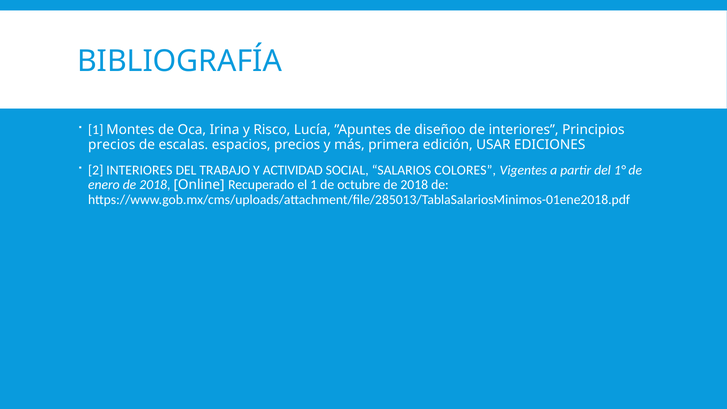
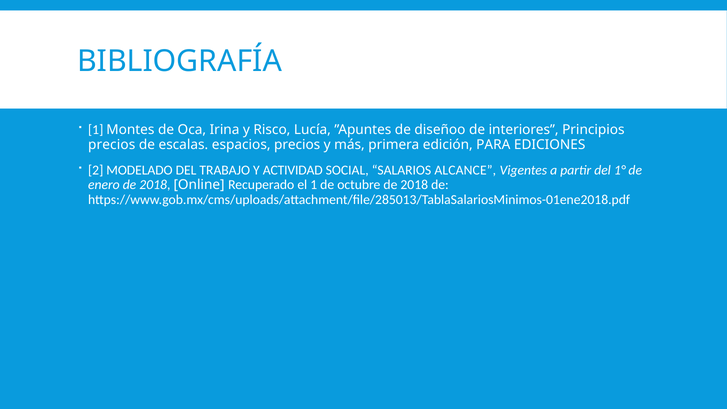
USAR: USAR -> PARA
2 INTERIORES: INTERIORES -> MODELADO
COLORES: COLORES -> ALCANCE
